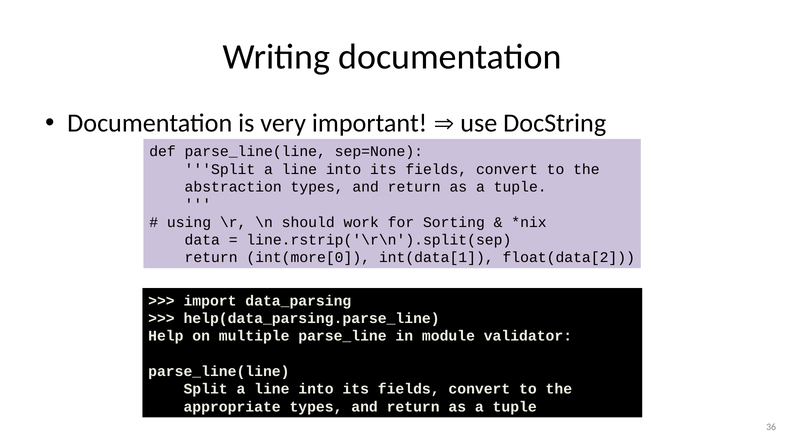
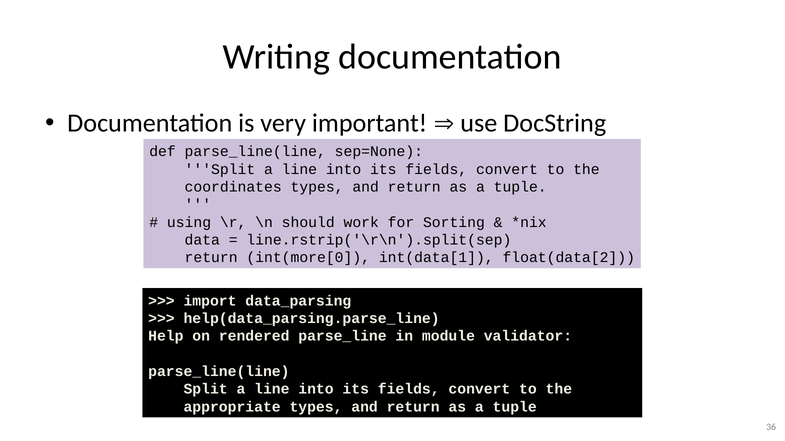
abstraction: abstraction -> coordinates
multiple: multiple -> rendered
